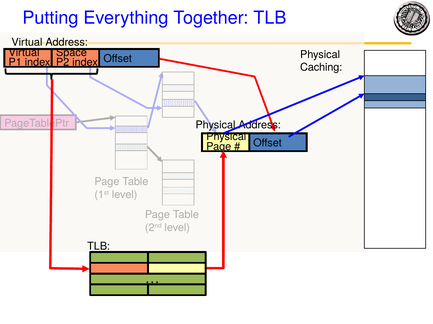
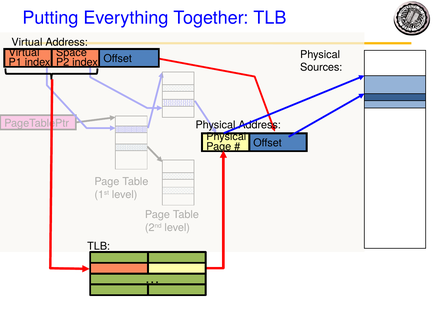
Caching: Caching -> Sources
